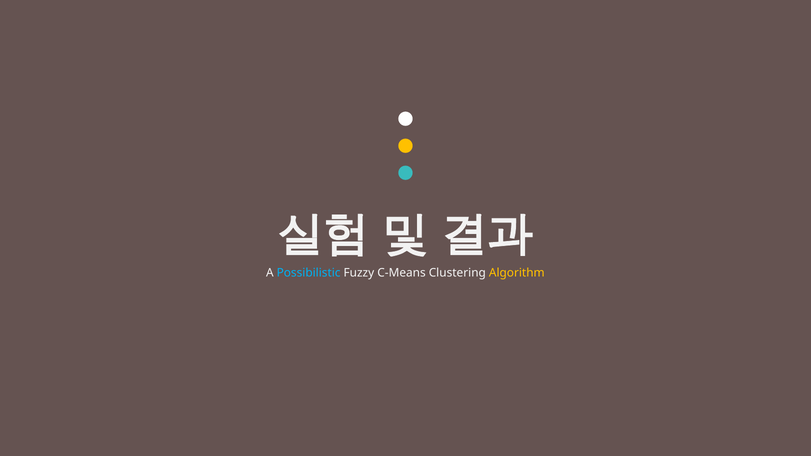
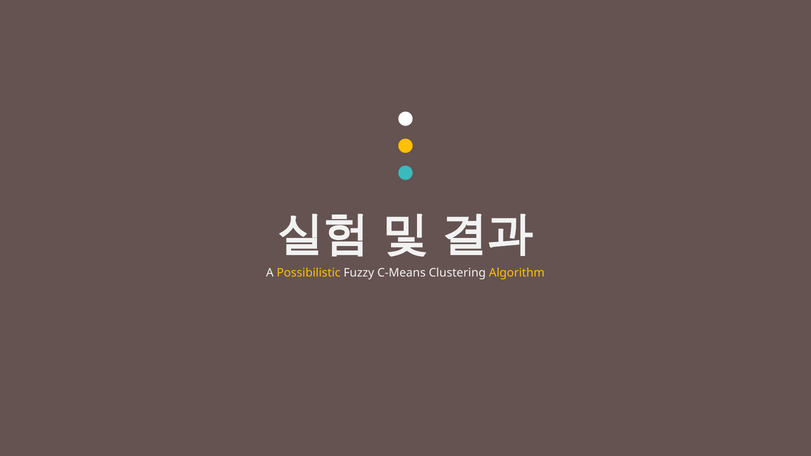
Possibilistic colour: light blue -> yellow
